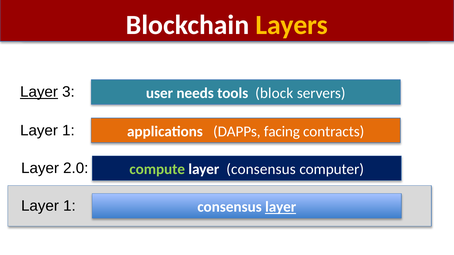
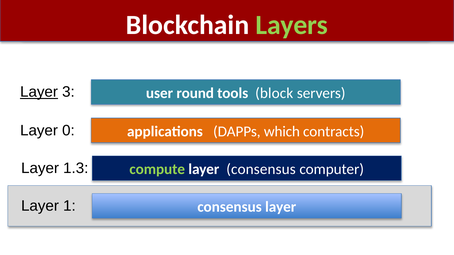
Layers colour: yellow -> light green
needs: needs -> round
1 at (68, 131): 1 -> 0
facing: facing -> which
2.0: 2.0 -> 1.3
layer at (281, 207) underline: present -> none
